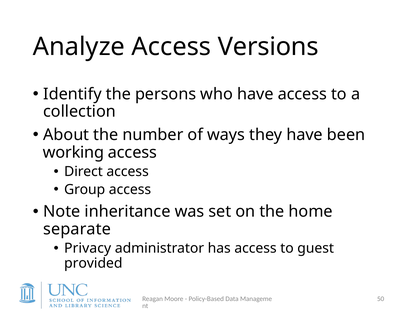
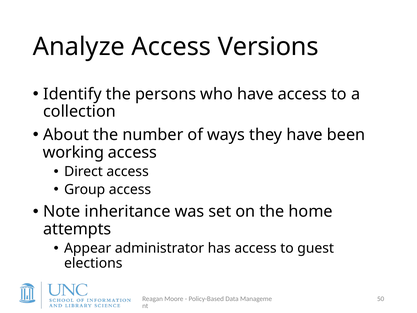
separate: separate -> attempts
Privacy: Privacy -> Appear
provided: provided -> elections
